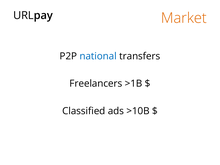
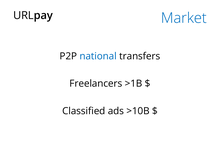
Market colour: orange -> blue
